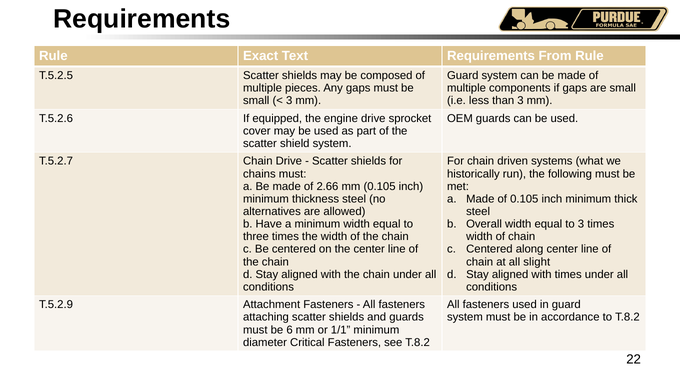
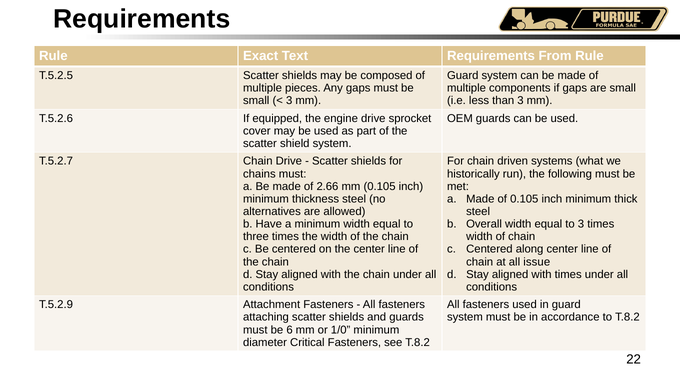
slight: slight -> issue
1/1: 1/1 -> 1/0
